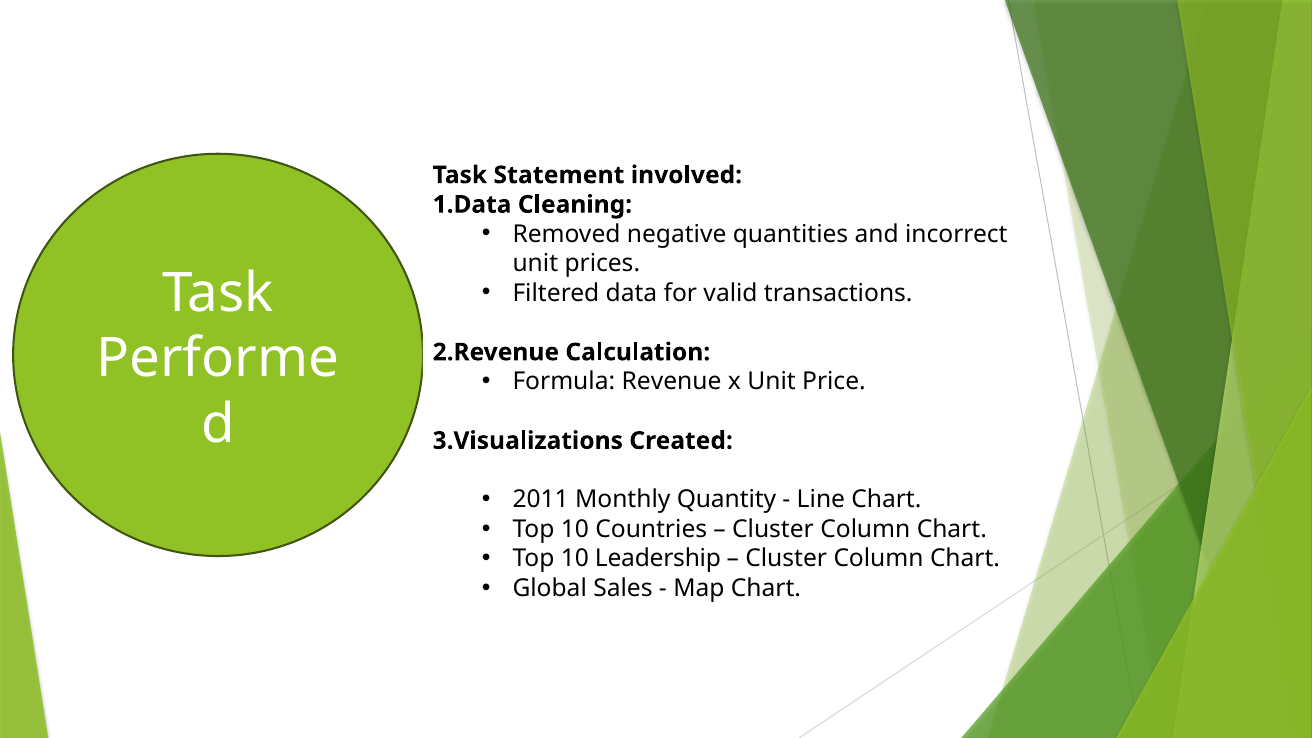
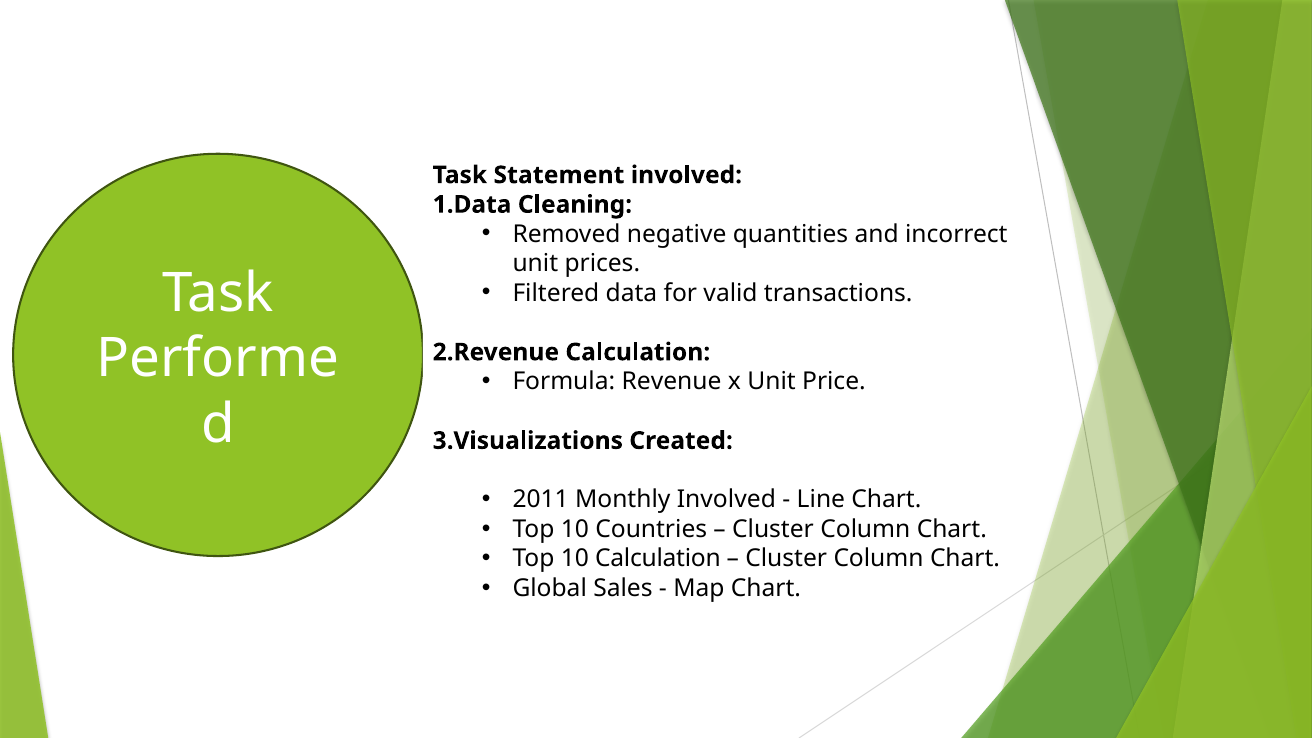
Monthly Quantity: Quantity -> Involved
10 Leadership: Leadership -> Calculation
